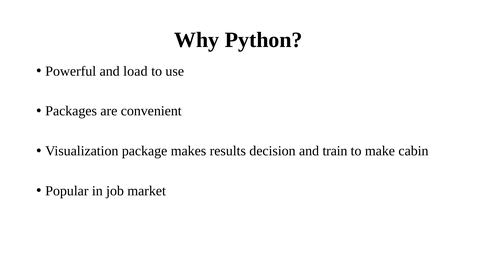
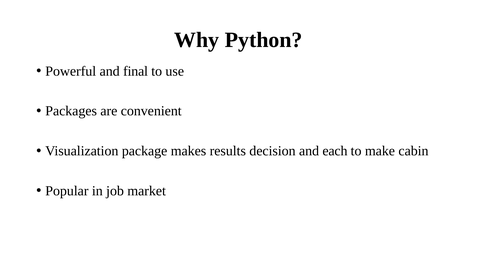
load: load -> final
train: train -> each
